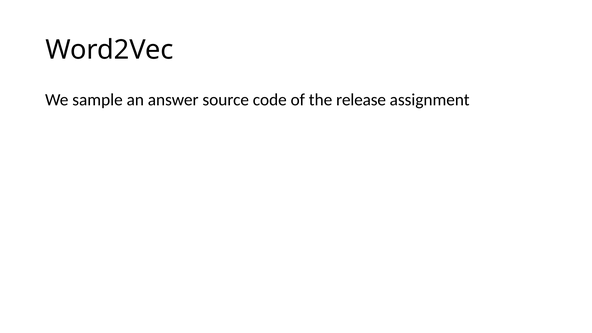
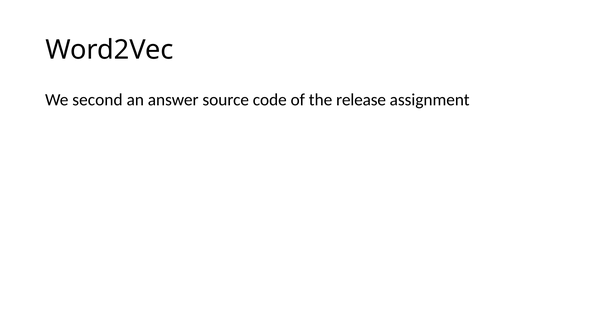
sample: sample -> second
